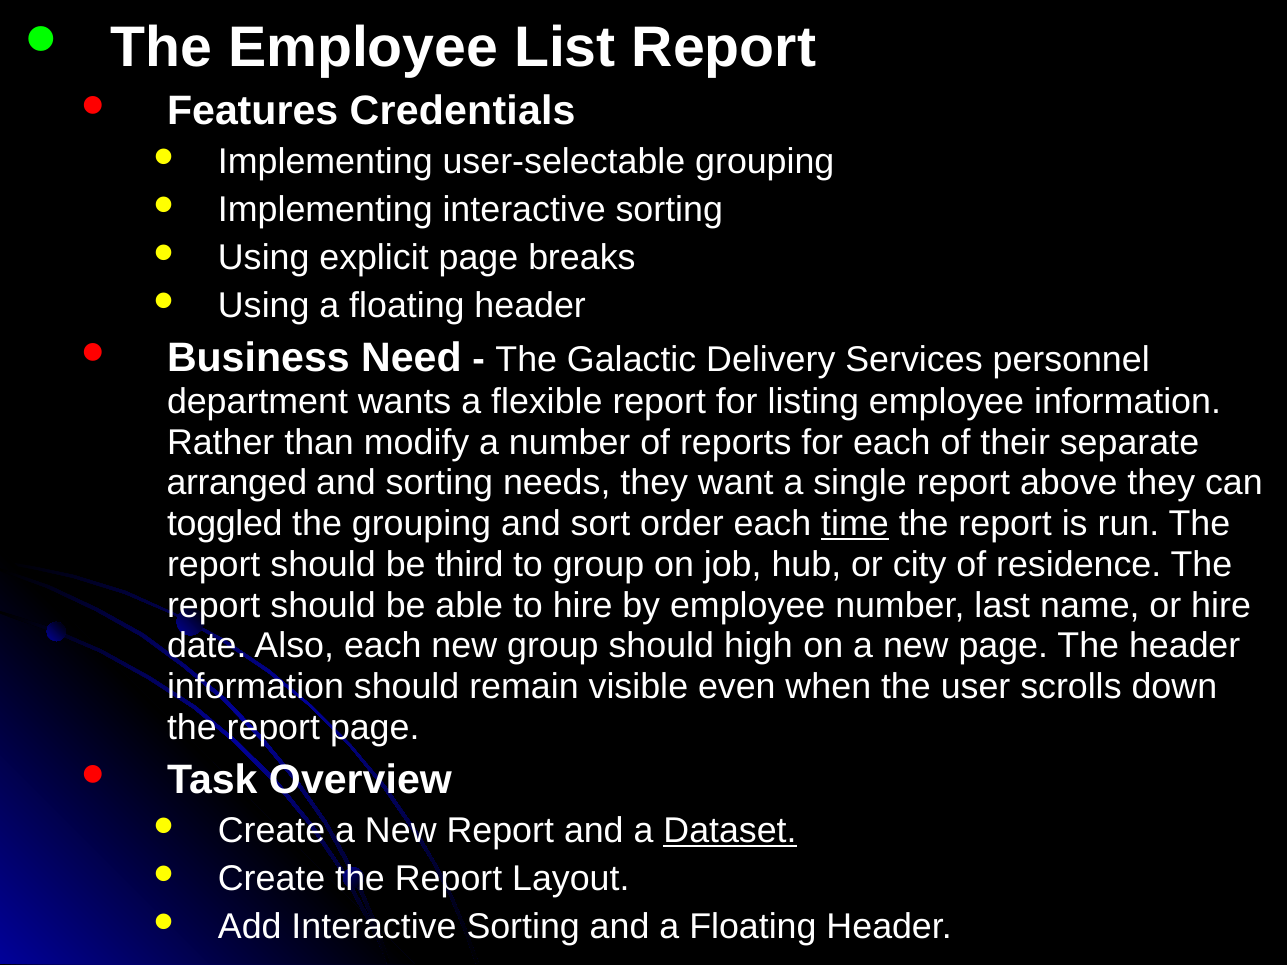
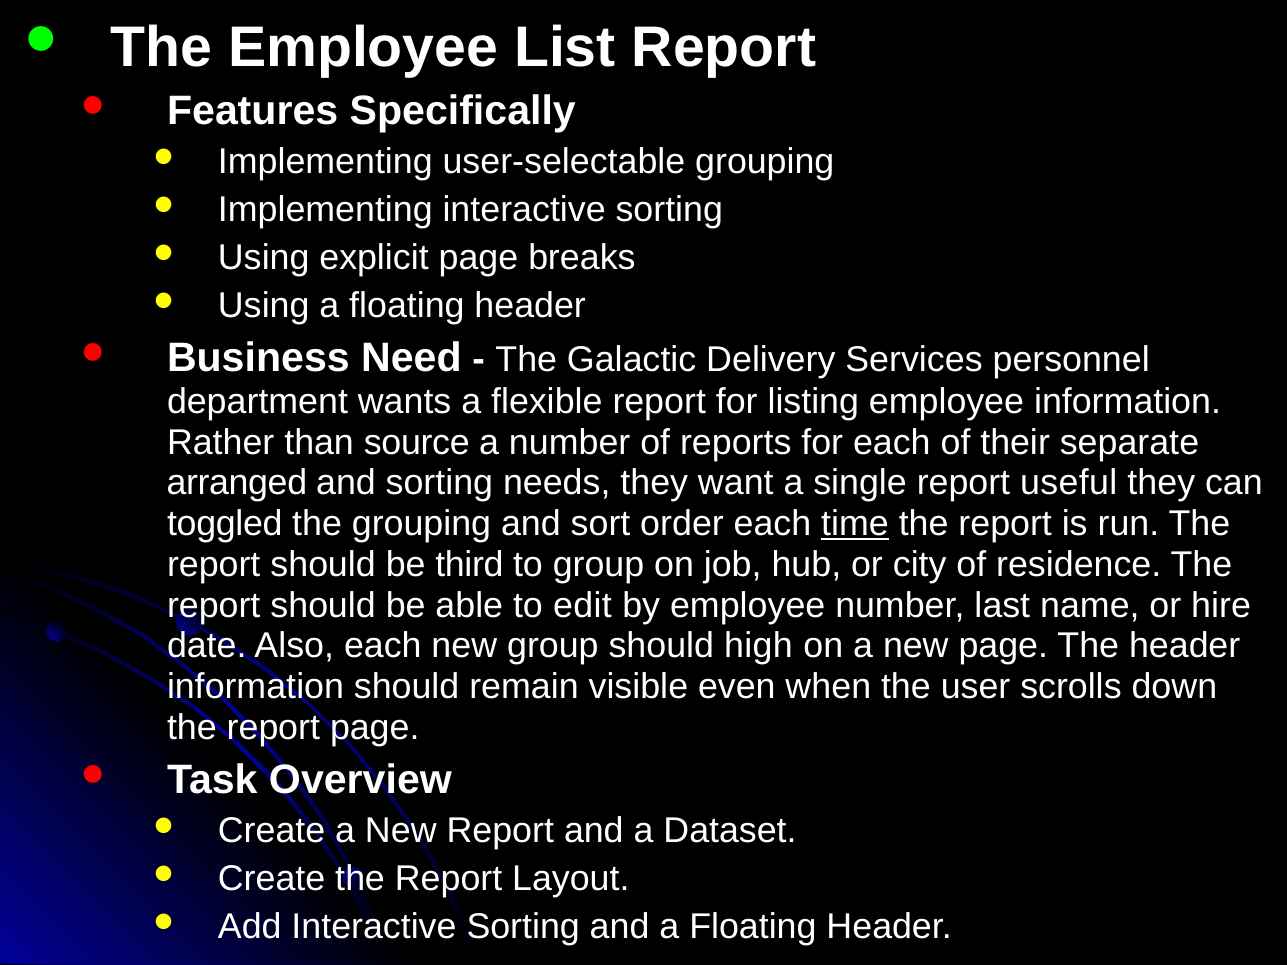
Credentials: Credentials -> Specifically
modify: modify -> source
above: above -> useful
to hire: hire -> edit
Dataset underline: present -> none
